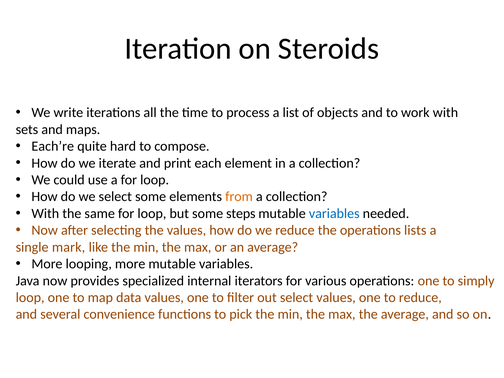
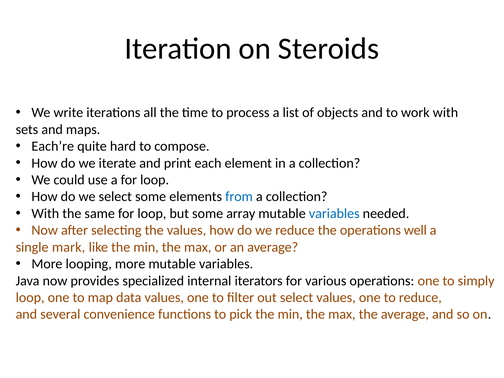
from colour: orange -> blue
steps: steps -> array
lists: lists -> well
